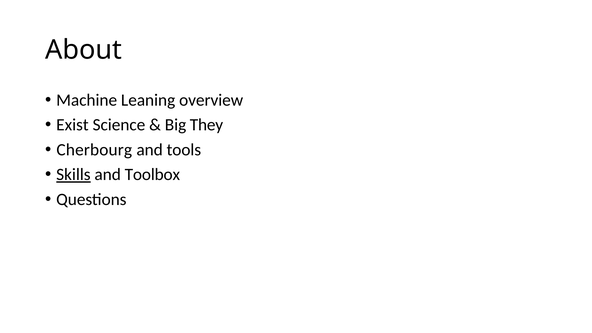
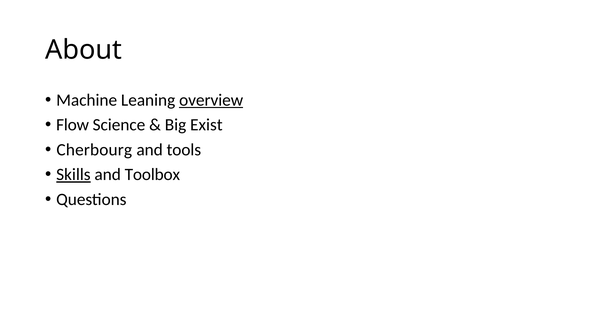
overview underline: none -> present
Exist: Exist -> Flow
They: They -> Exist
